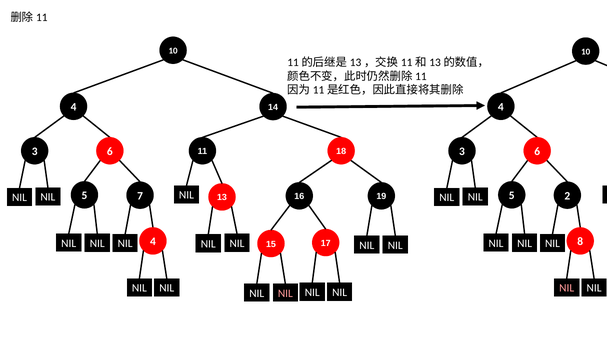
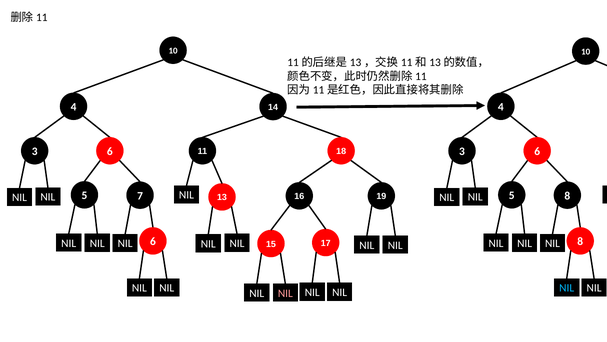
2 at (567, 196): 2 -> 8
NIL NIL 4: 4 -> 6
NIL at (567, 288) colour: pink -> light blue
